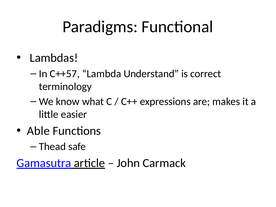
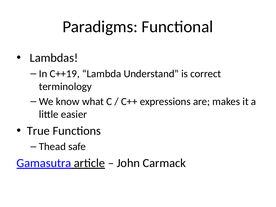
C++57: C++57 -> C++19
Able: Able -> True
